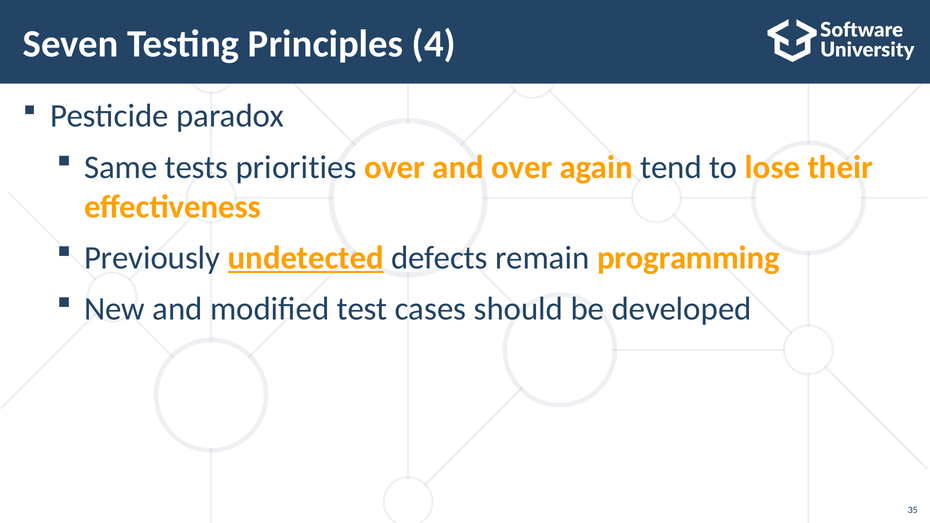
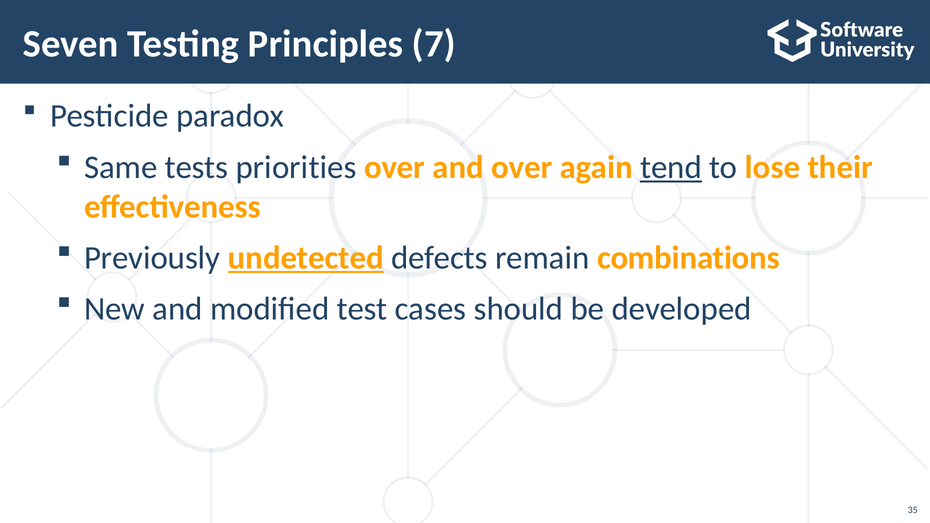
4: 4 -> 7
tend underline: none -> present
programming: programming -> combinations
